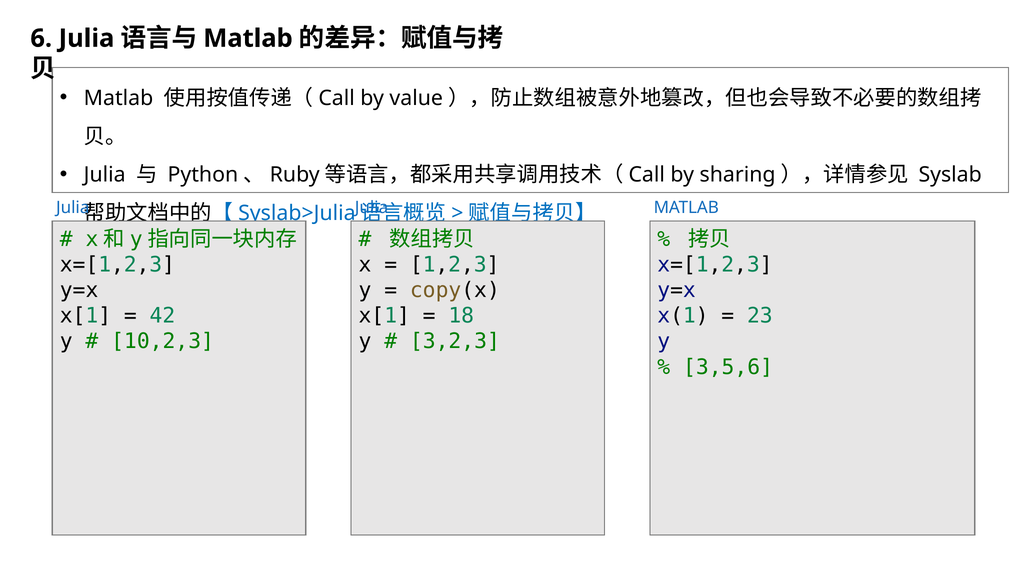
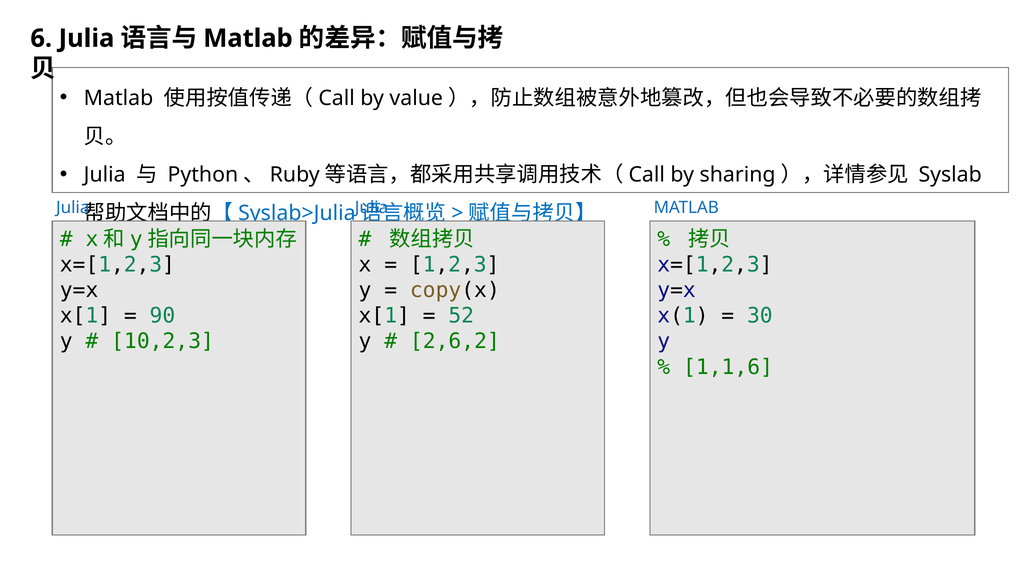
42: 42 -> 90
18: 18 -> 52
23: 23 -> 30
3,2,3: 3,2,3 -> 2,6,2
3,5,6: 3,5,6 -> 1,1,6
